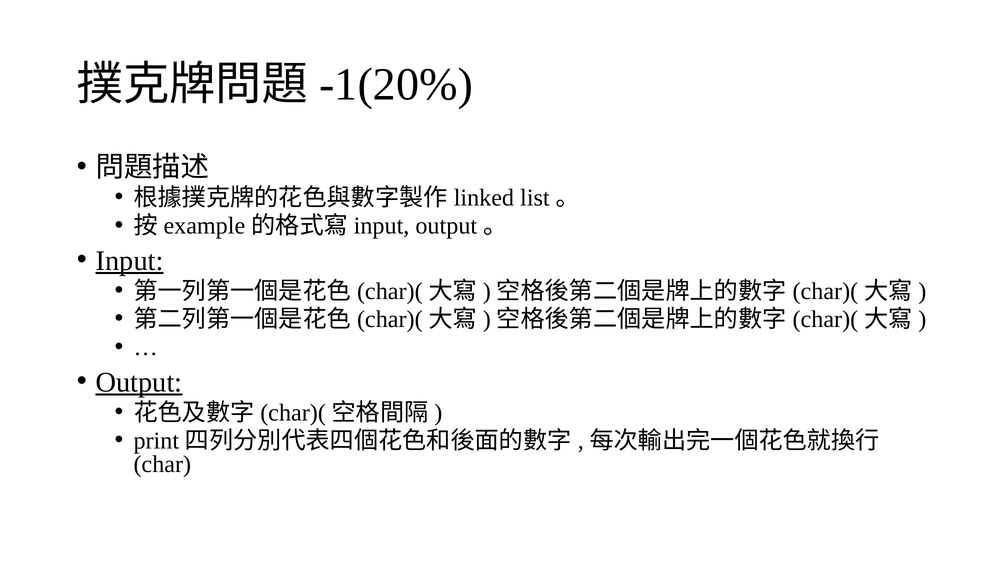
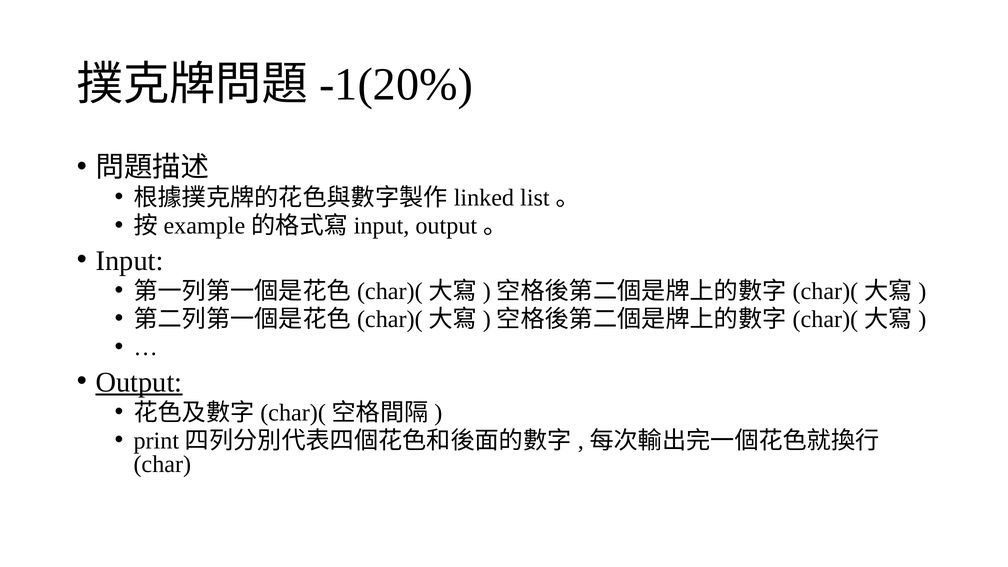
Input underline: present -> none
